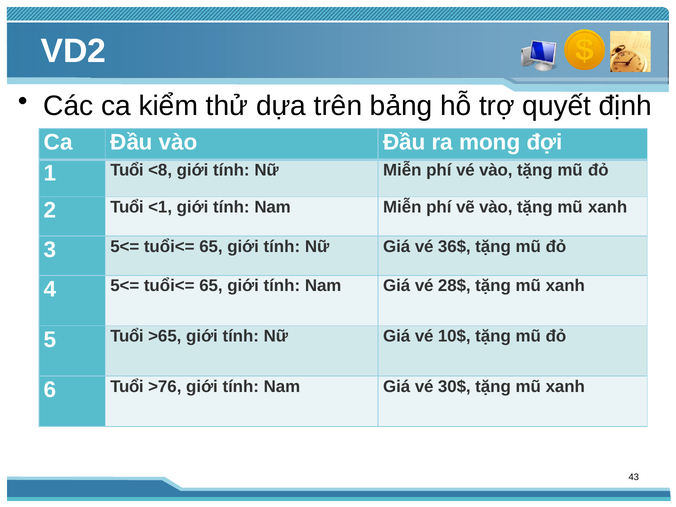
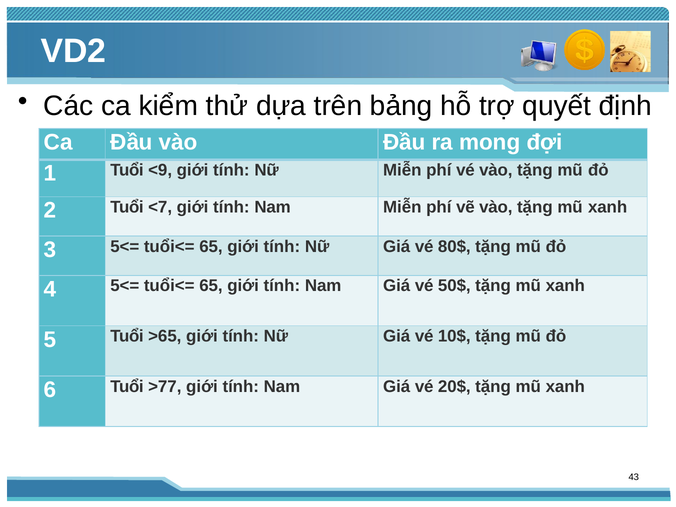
<8: <8 -> <9
<1: <1 -> <7
36$: 36$ -> 80$
28$: 28$ -> 50$
>76: >76 -> >77
30$: 30$ -> 20$
